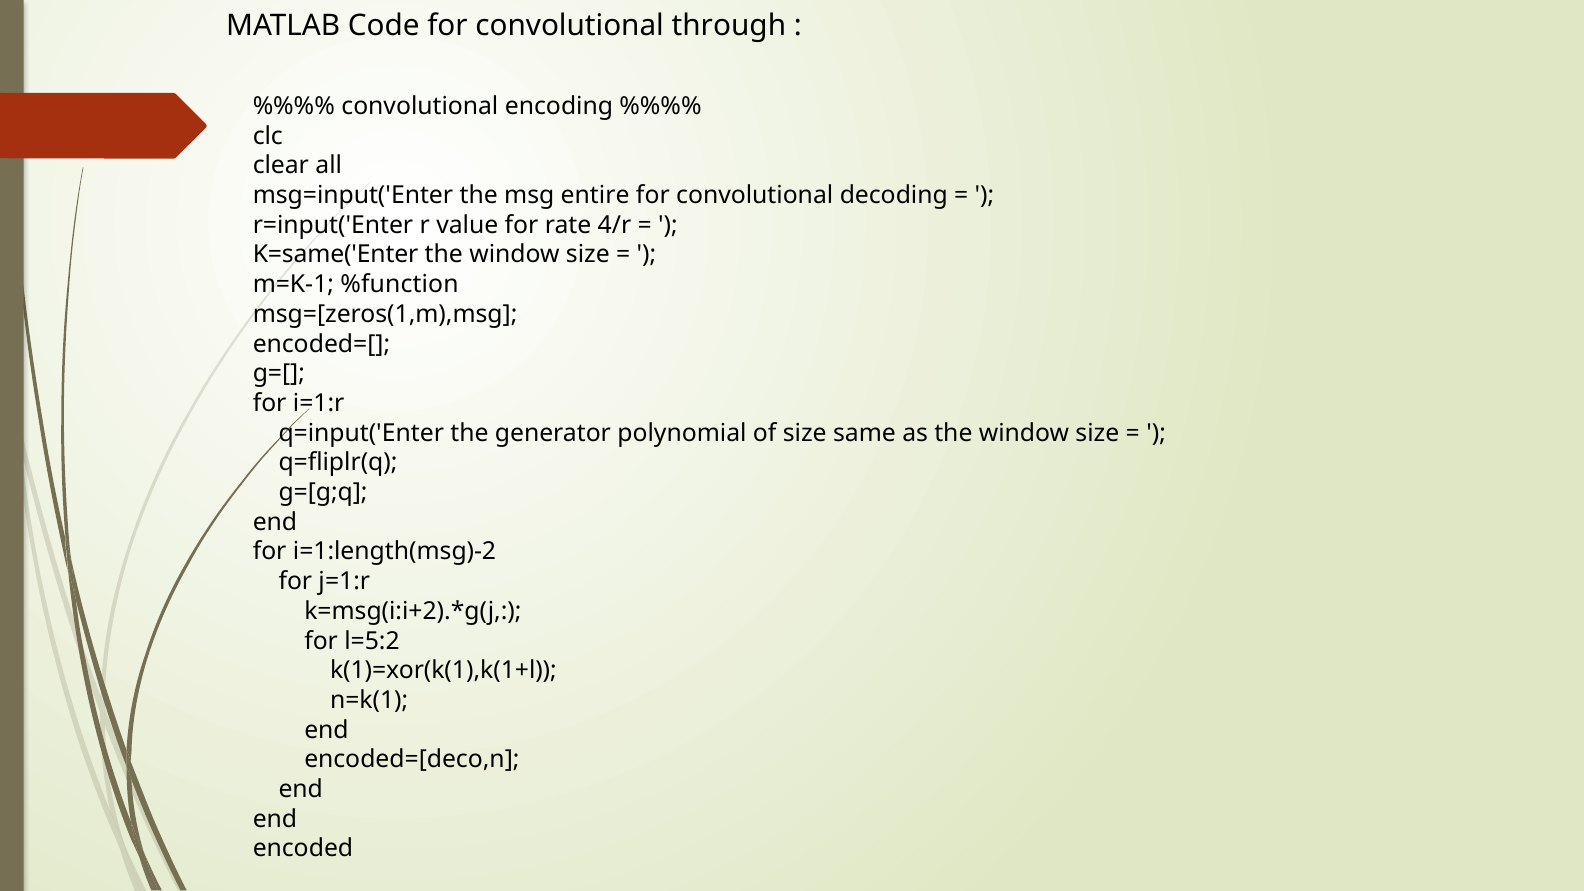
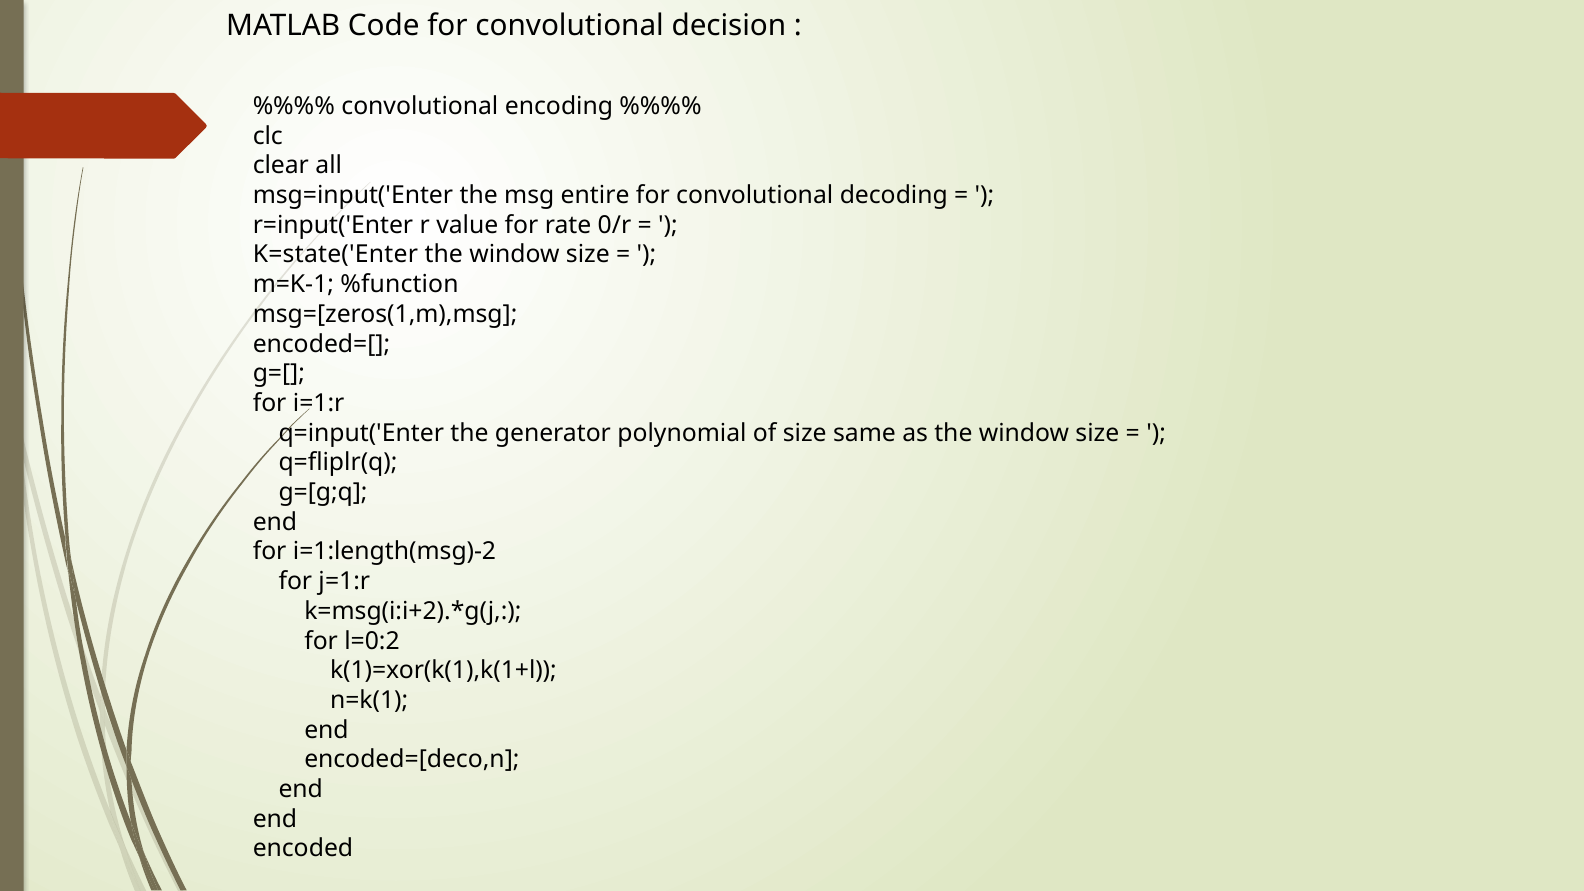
through: through -> decision
4/r: 4/r -> 0/r
K=same('Enter: K=same('Enter -> K=state('Enter
l=5:2: l=5:2 -> l=0:2
